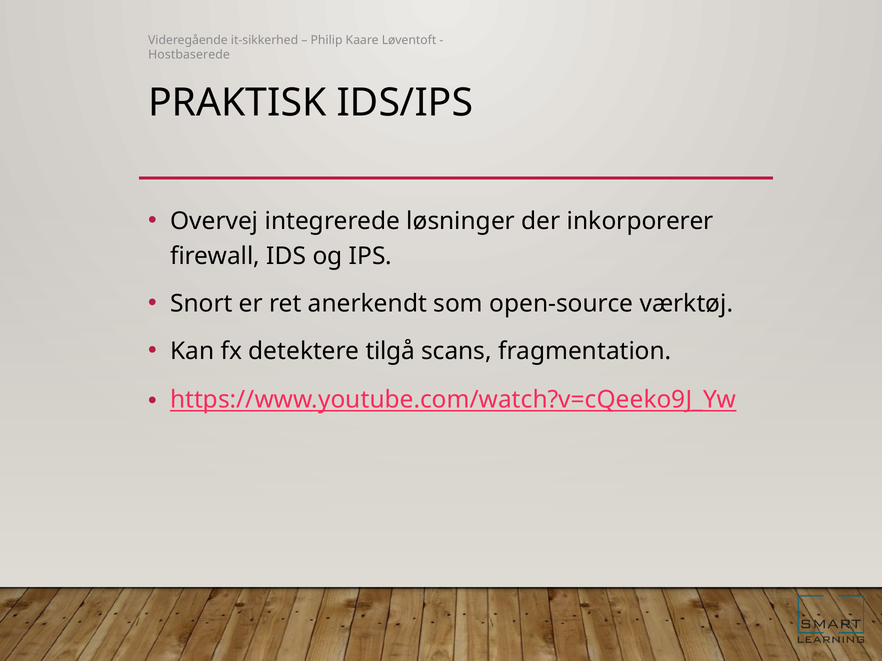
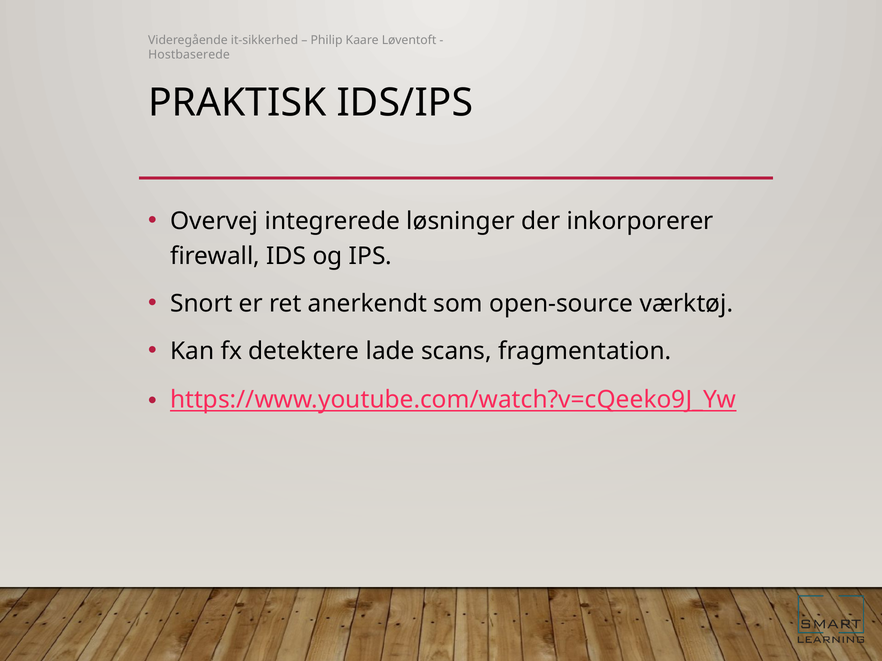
tilgå: tilgå -> lade
